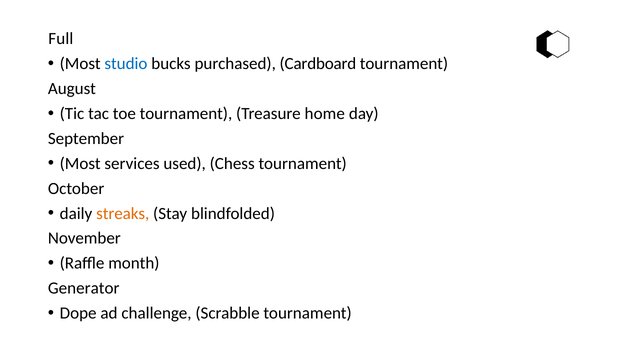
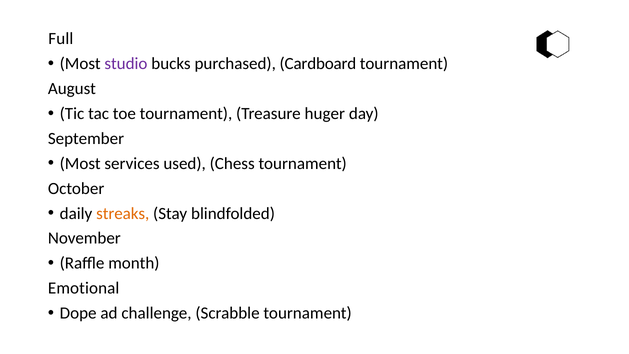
studio colour: blue -> purple
home: home -> huger
Generator: Generator -> Emotional
